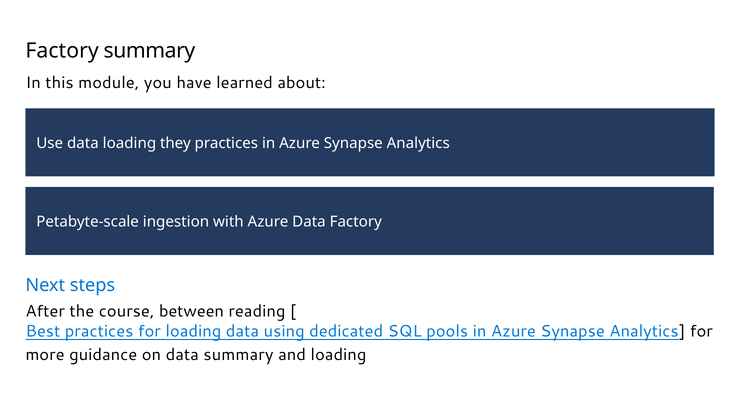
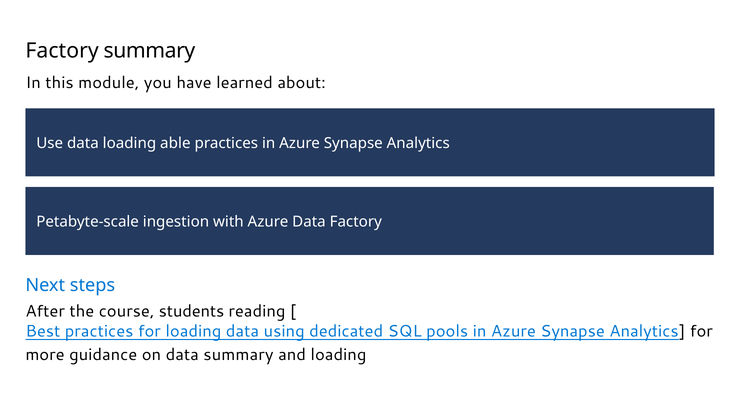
they: they -> able
between: between -> students
